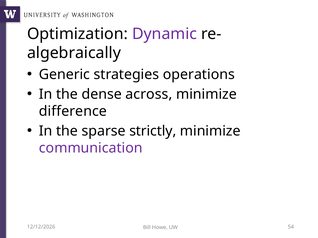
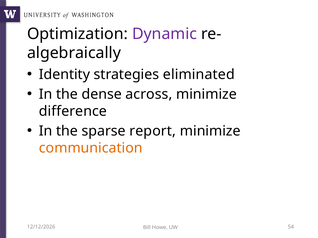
Generic: Generic -> Identity
operations: operations -> eliminated
strictly: strictly -> report
communication colour: purple -> orange
